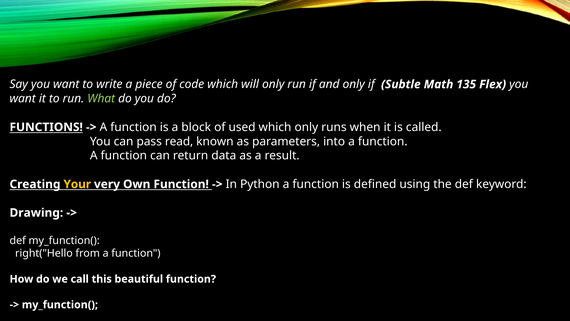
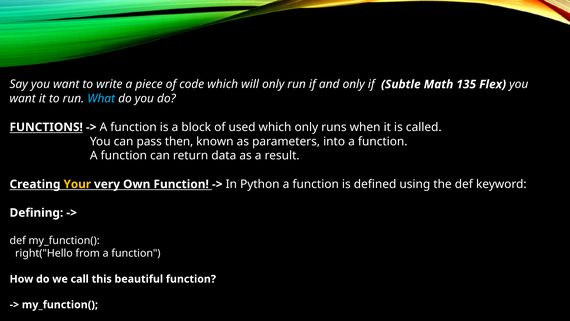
What colour: light green -> light blue
read: read -> then
Drawing: Drawing -> Defining
